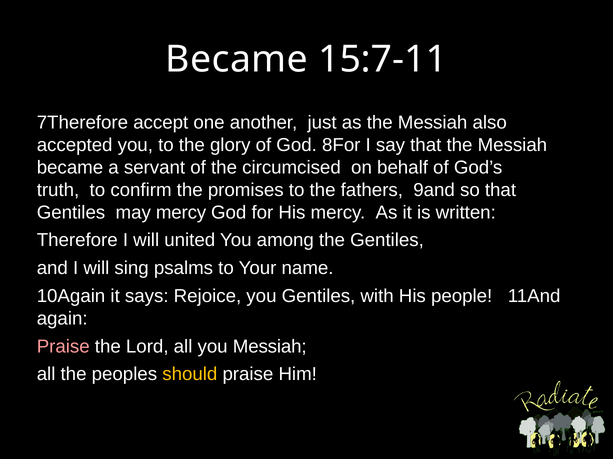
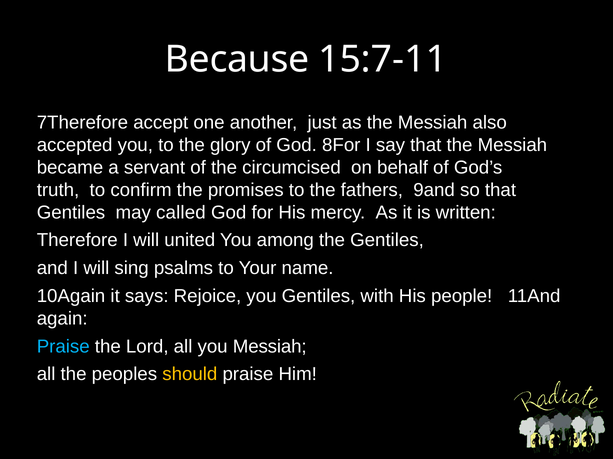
Became at (237, 59): Became -> Because
may mercy: mercy -> called
Praise at (63, 347) colour: pink -> light blue
